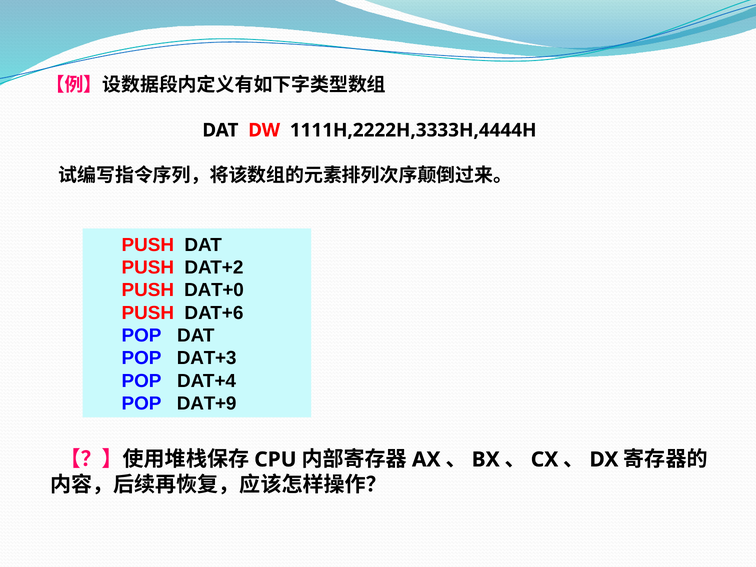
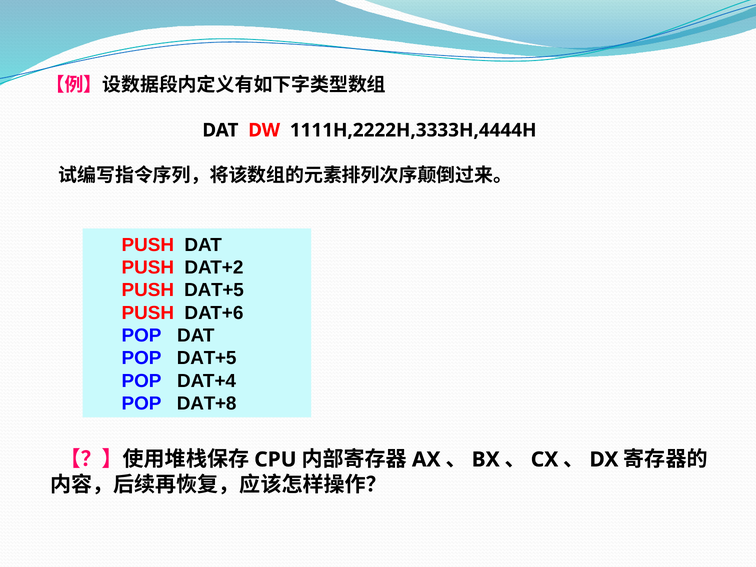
PUSH DAT+0: DAT+0 -> DAT+5
POP DAT+3: DAT+3 -> DAT+5
DAT+9: DAT+9 -> DAT+8
